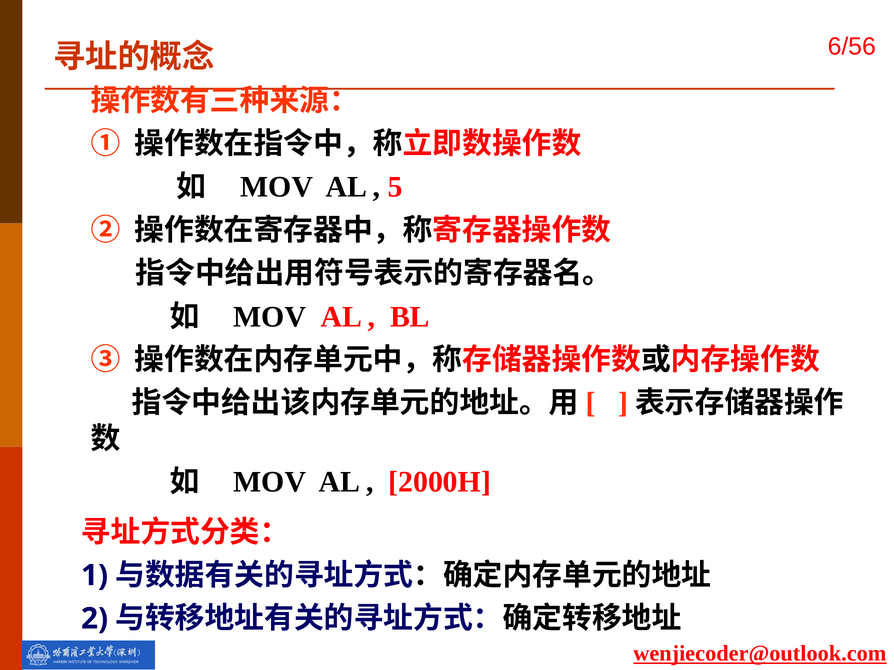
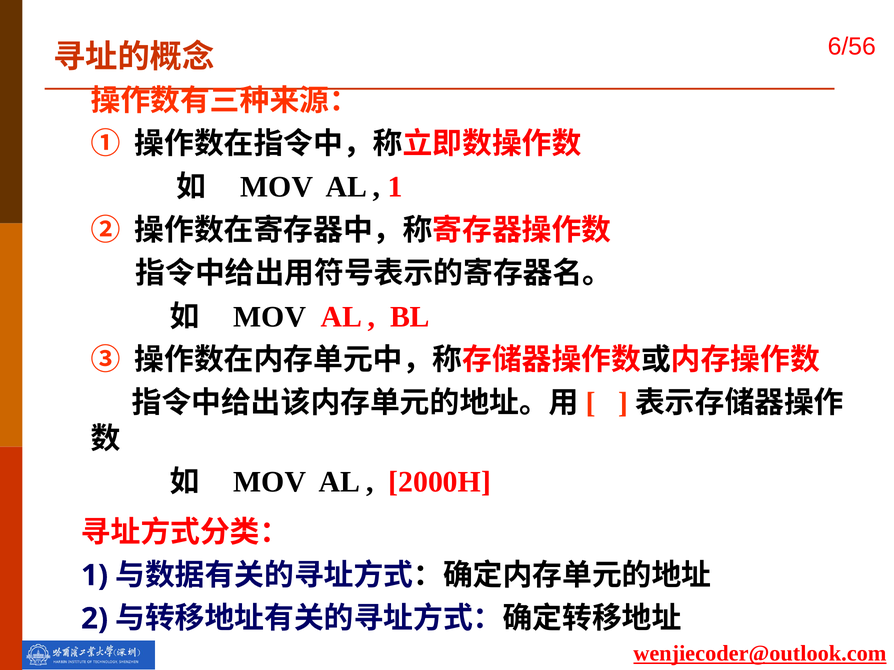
5 at (395, 187): 5 -> 1
